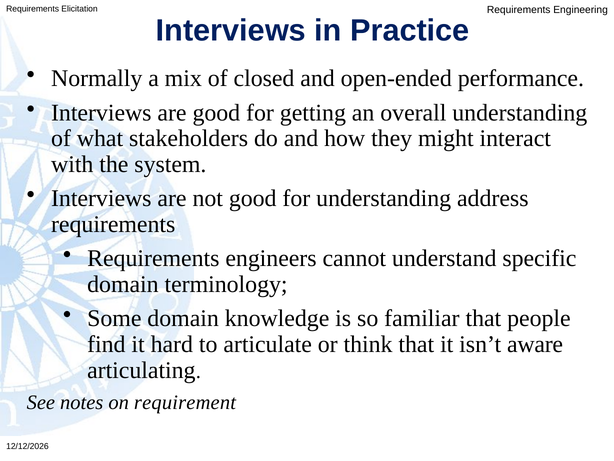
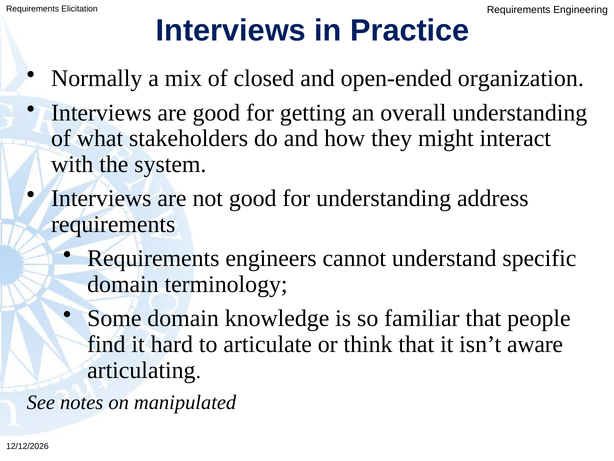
performance: performance -> organization
requirement: requirement -> manipulated
